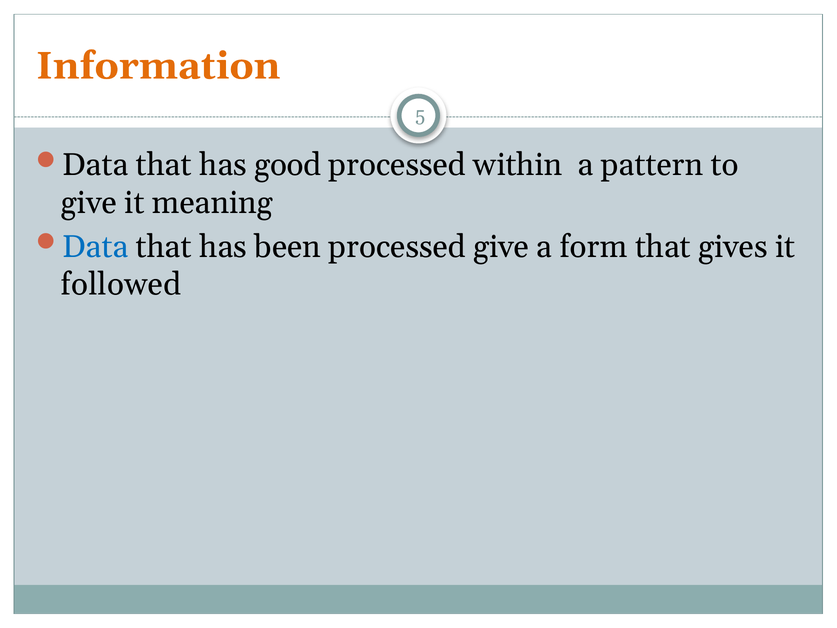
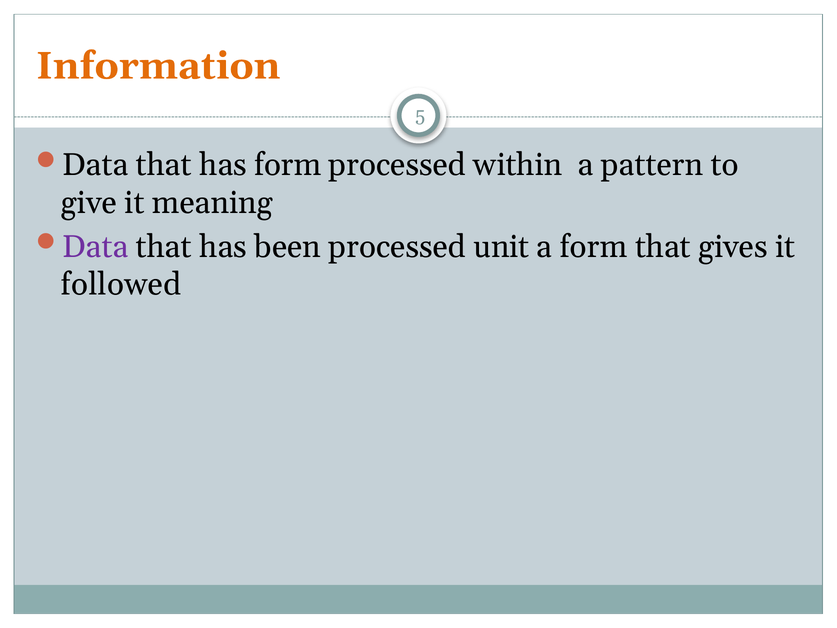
has good: good -> form
Data at (95, 247) colour: blue -> purple
processed give: give -> unit
